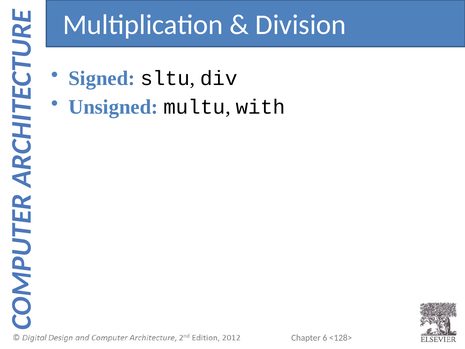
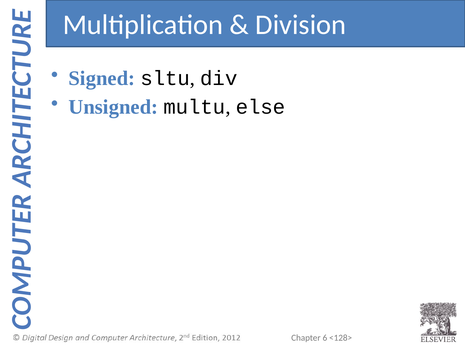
with: with -> else
